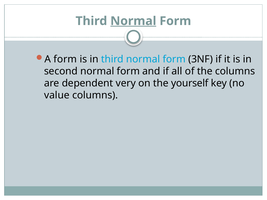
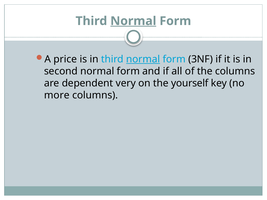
A form: form -> price
normal at (143, 59) underline: none -> present
value: value -> more
